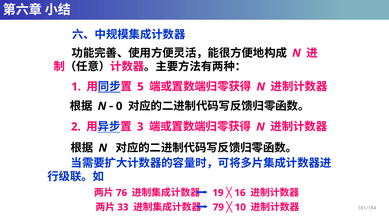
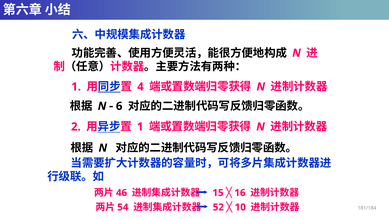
5: 5 -> 4
0: 0 -> 6
3 at (140, 127): 3 -> 1
76: 76 -> 46
19: 19 -> 15
33: 33 -> 54
79: 79 -> 52
